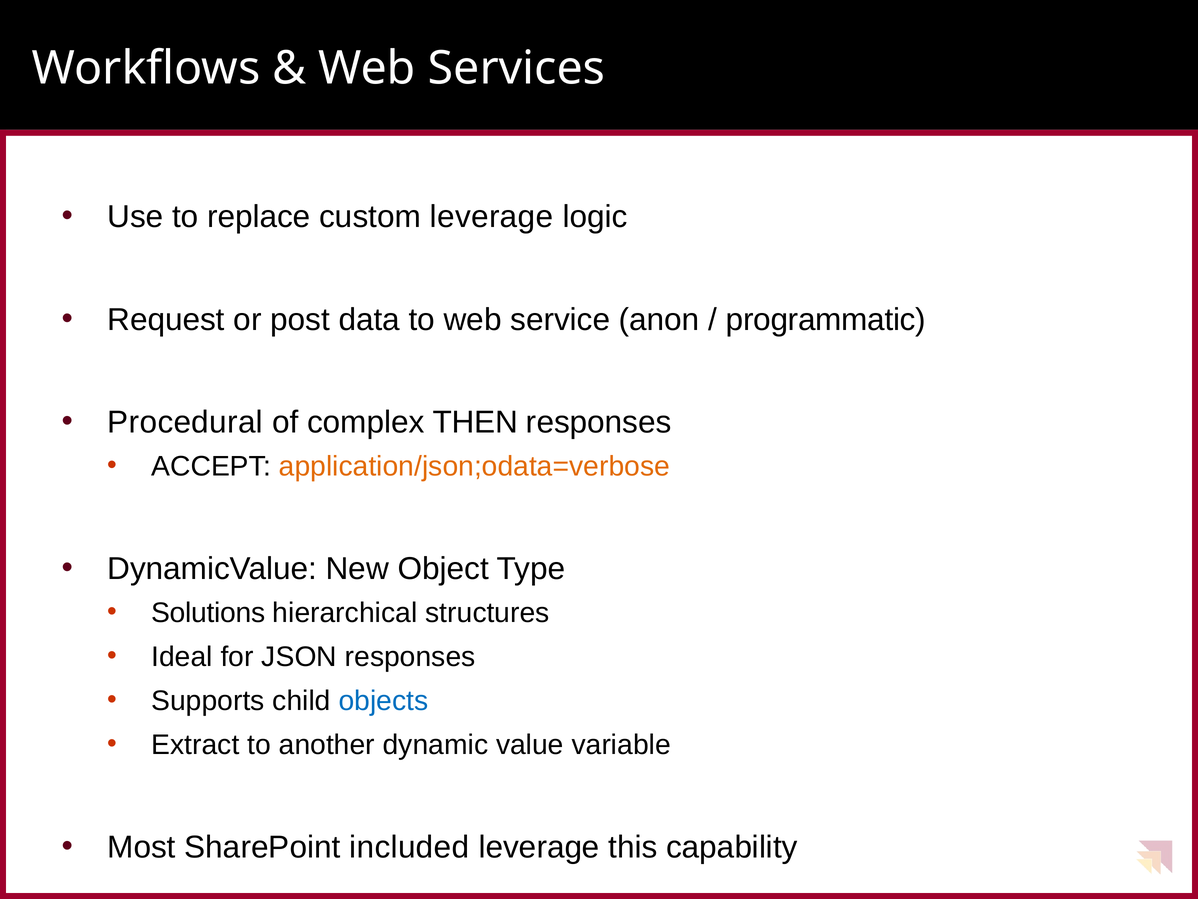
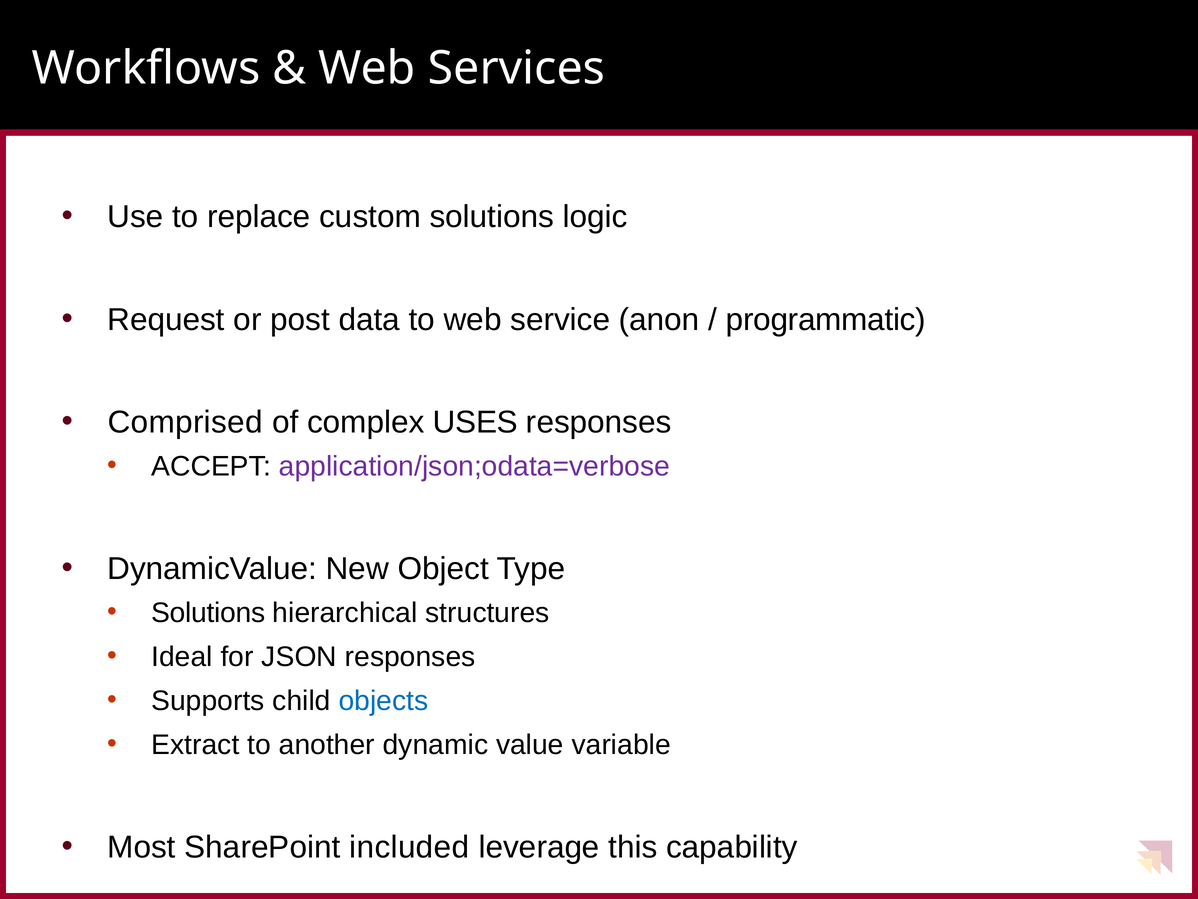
custom leverage: leverage -> solutions
Procedural: Procedural -> Comprised
THEN: THEN -> USES
application/json;odata=verbose colour: orange -> purple
